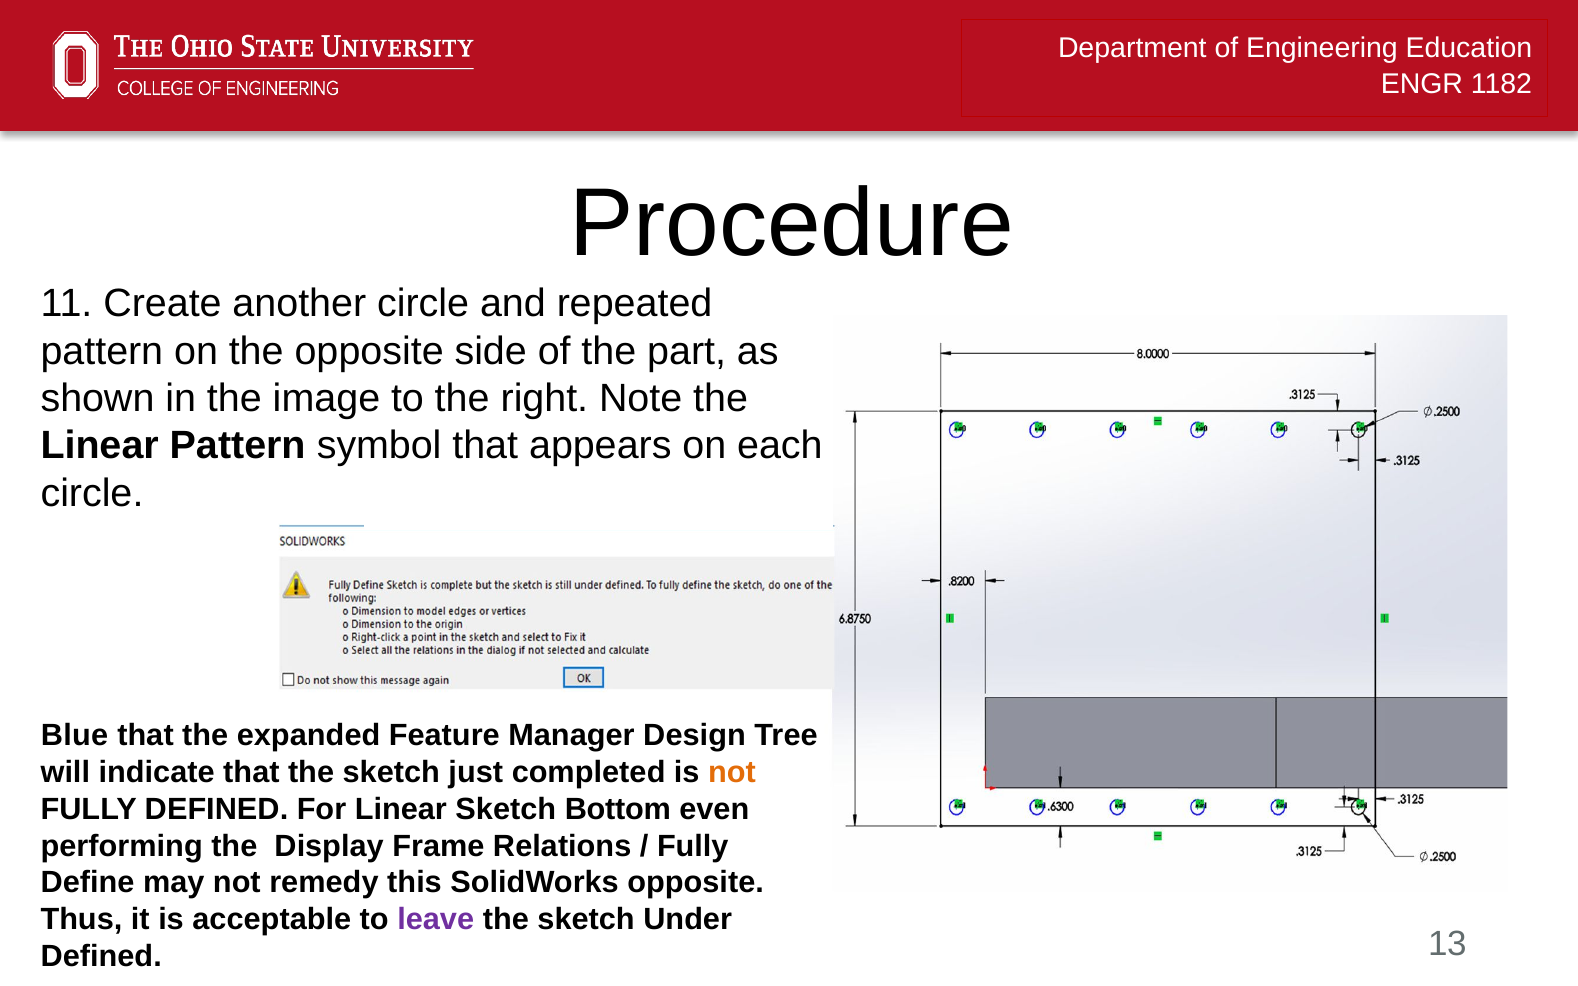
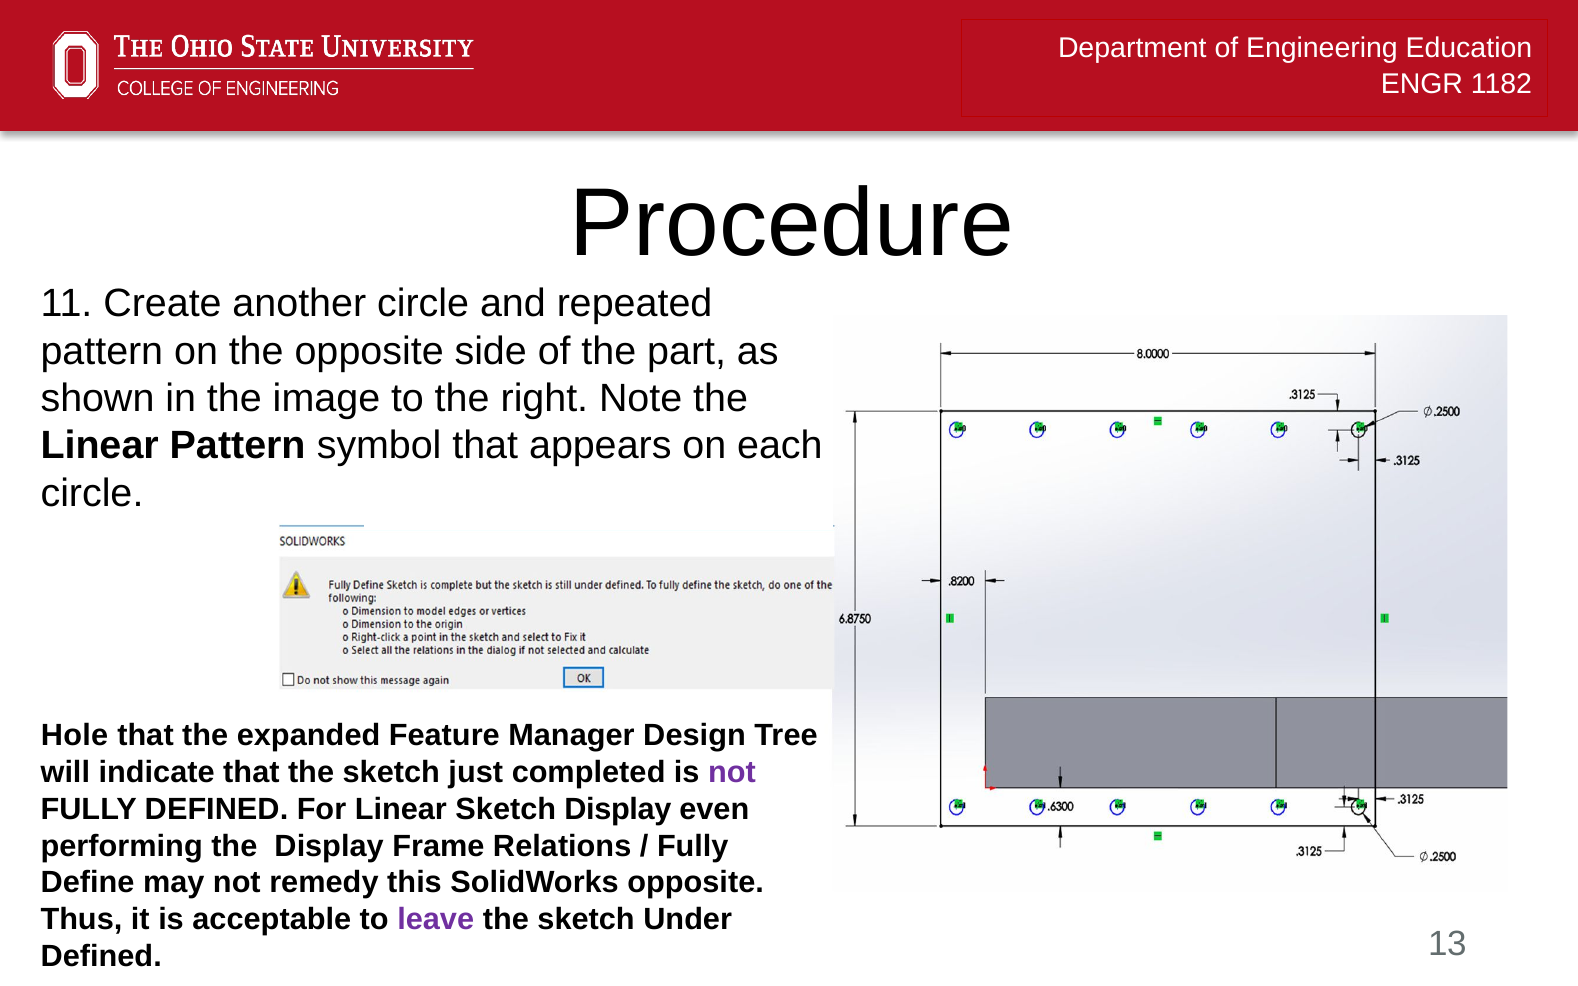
Blue: Blue -> Hole
not at (732, 773) colour: orange -> purple
Sketch Bottom: Bottom -> Display
